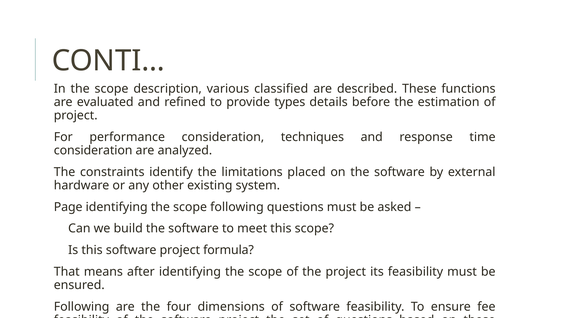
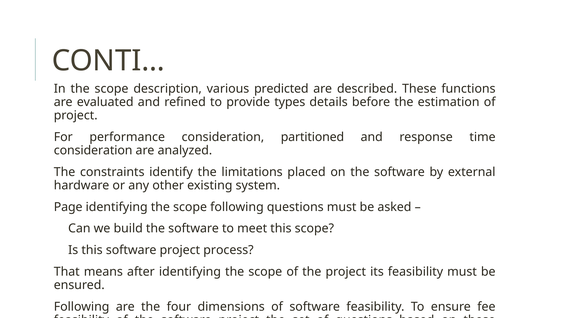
classified: classified -> predicted
techniques: techniques -> partitioned
formula: formula -> process
